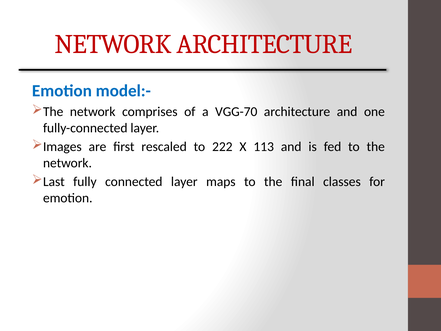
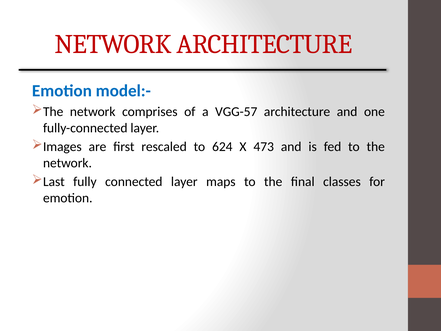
VGG-70: VGG-70 -> VGG-57
222: 222 -> 624
113: 113 -> 473
